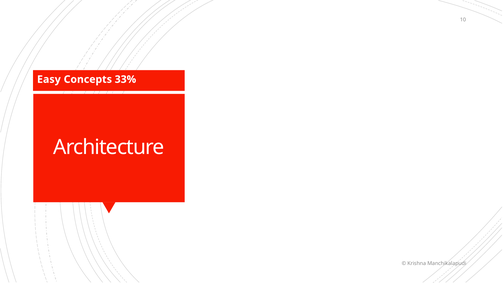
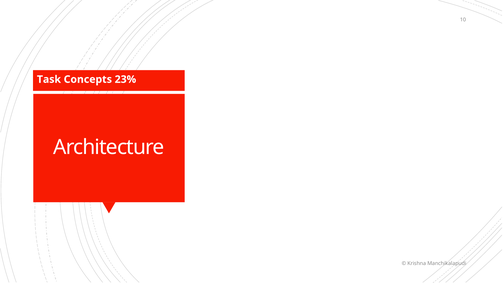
Easy: Easy -> Task
33%: 33% -> 23%
